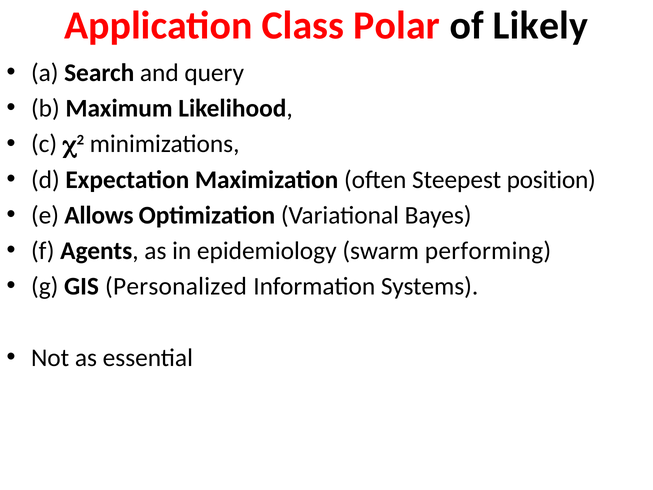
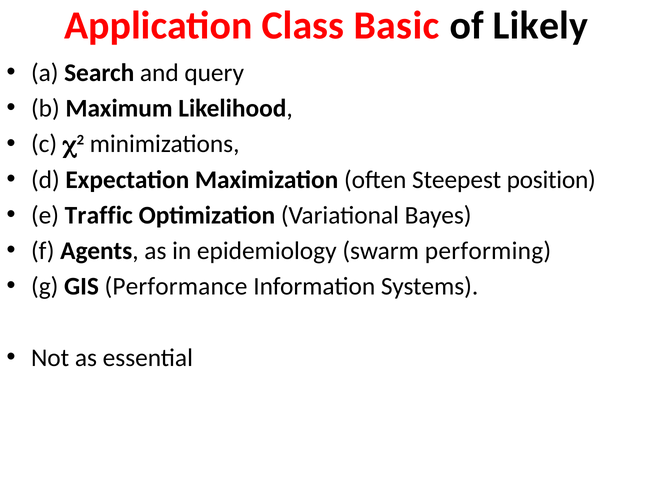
Polar: Polar -> Basic
Allows: Allows -> Traffic
Personalized: Personalized -> Performance
